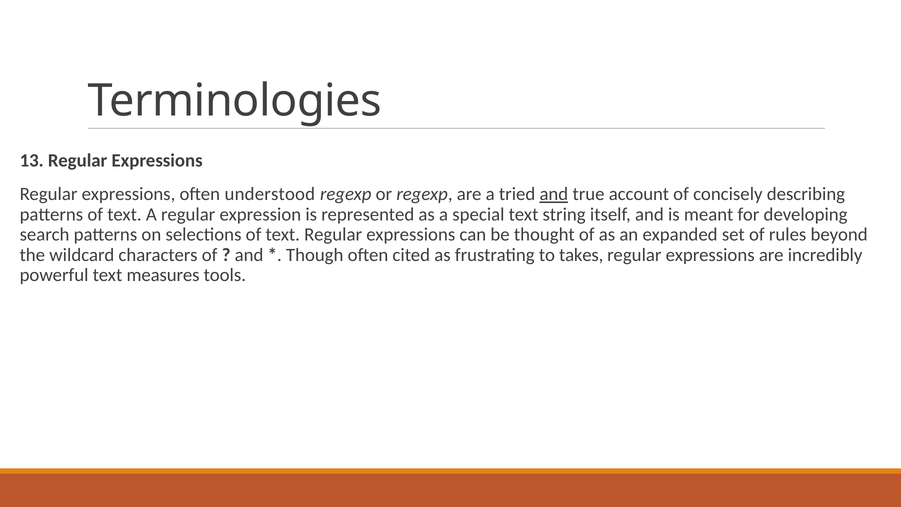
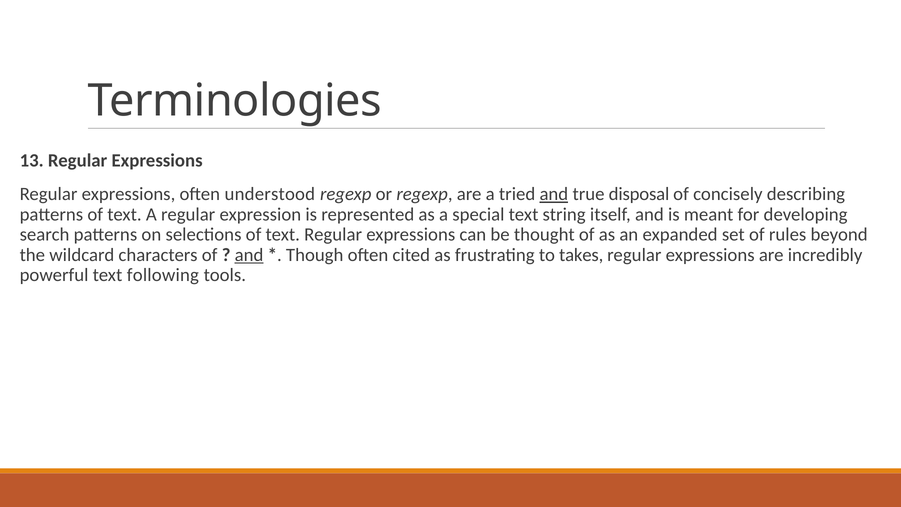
account: account -> disposal
and at (249, 255) underline: none -> present
measures: measures -> following
